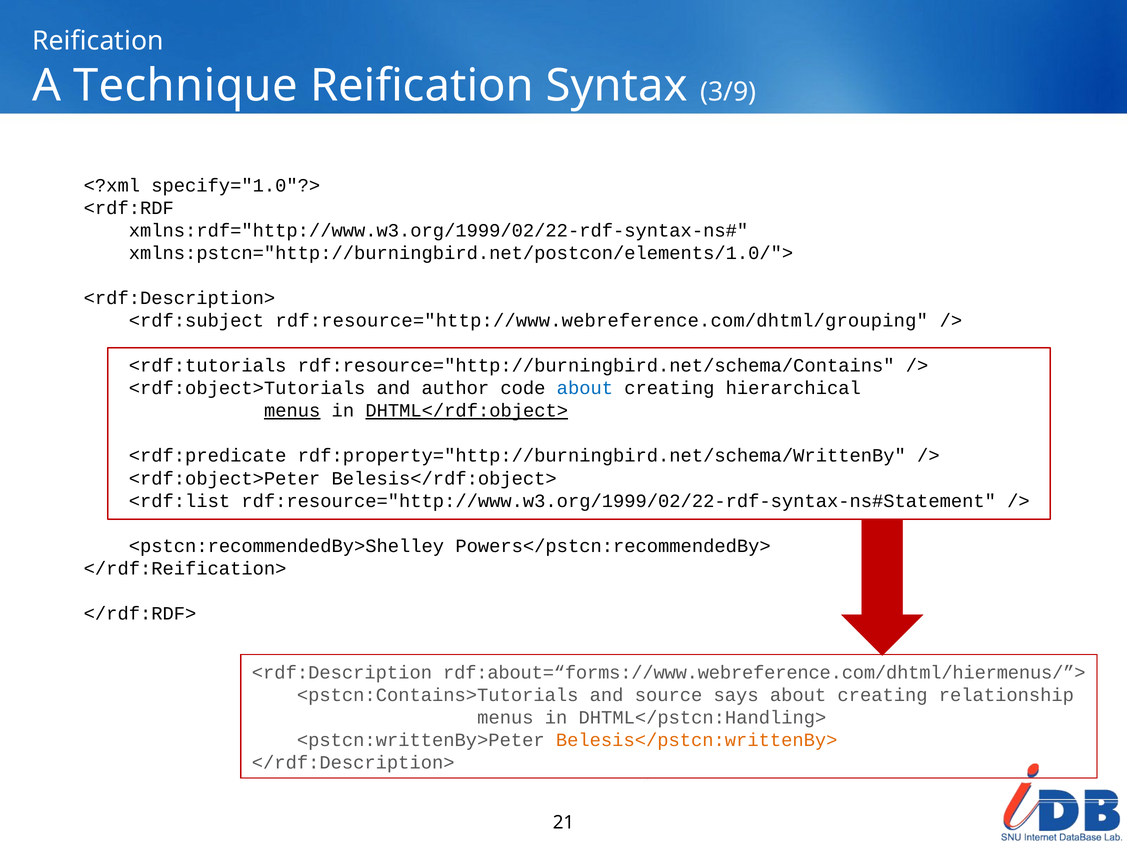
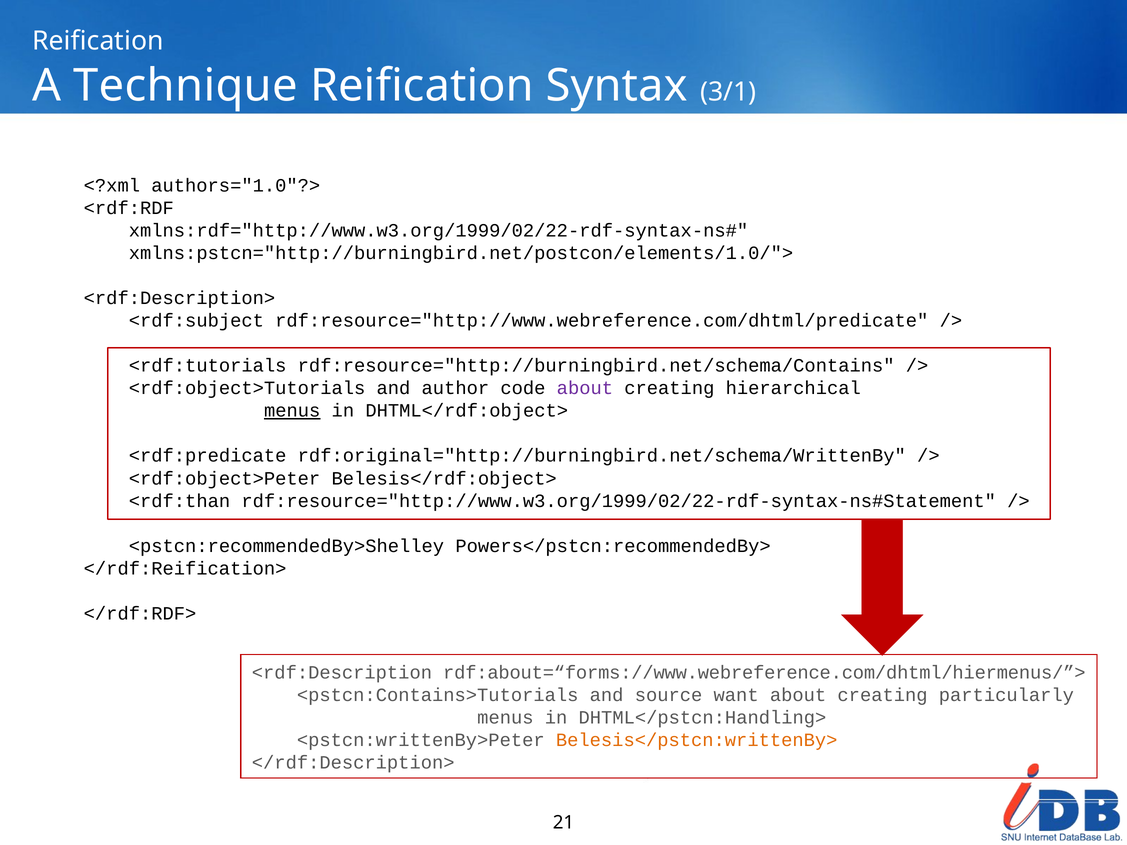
3/9: 3/9 -> 3/1
specify="1.0"?>: specify="1.0"?> -> authors="1.0"?>
rdf:resource="http://www.webreference.com/dhtml/grouping: rdf:resource="http://www.webreference.com/dhtml/grouping -> rdf:resource="http://www.webreference.com/dhtml/predicate
about at (585, 388) colour: blue -> purple
DHTML</rdf:object> underline: present -> none
rdf:property="http://burningbird.net/schema/WrittenBy: rdf:property="http://burningbird.net/schema/WrittenBy -> rdf:original="http://burningbird.net/schema/WrittenBy
<rdf:list: <rdf:list -> <rdf:than
says: says -> want
relationship: relationship -> particularly
